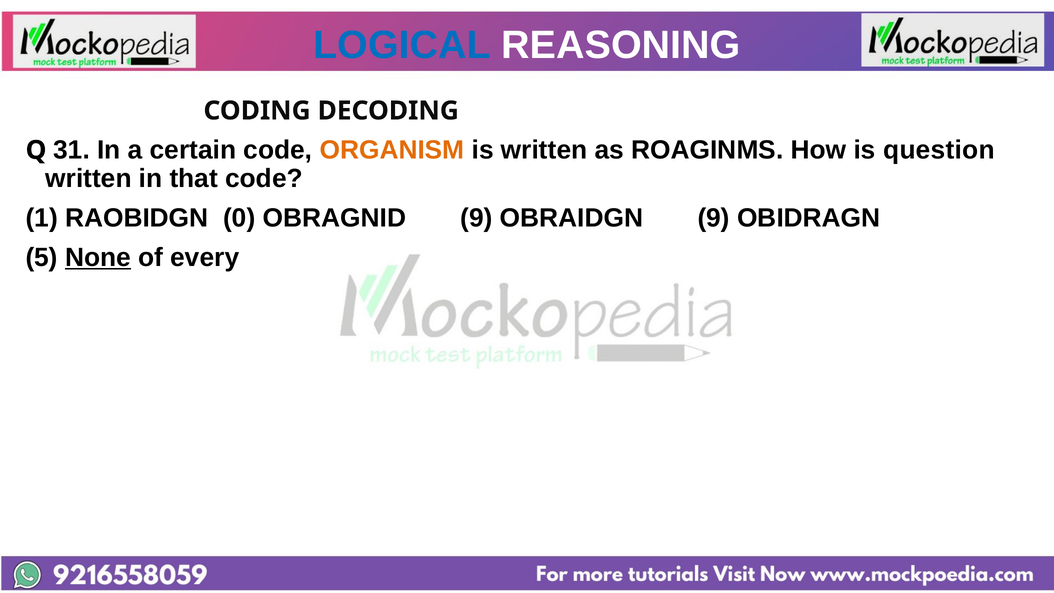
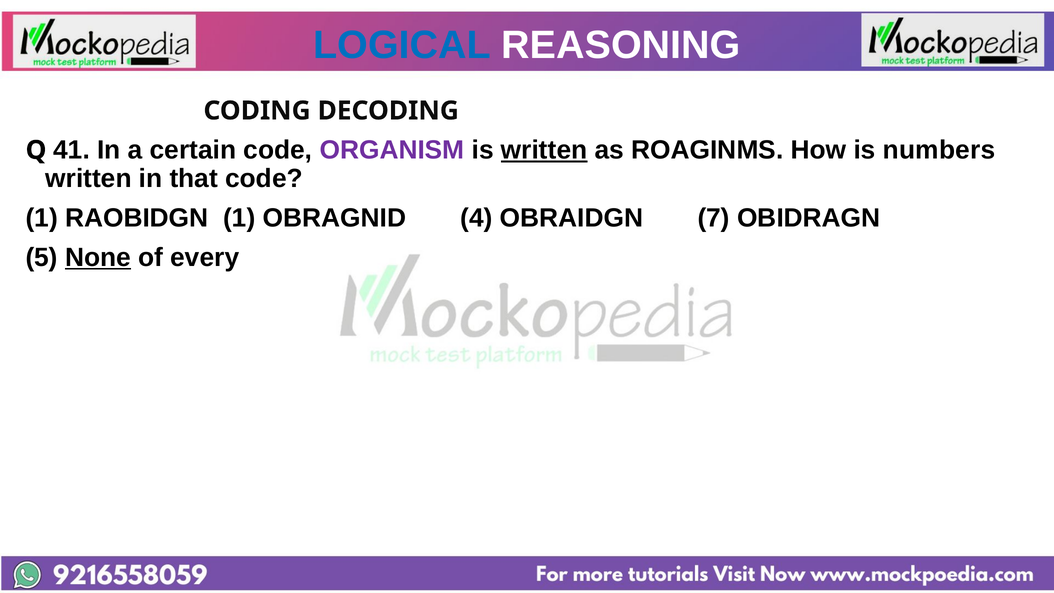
31: 31 -> 41
ORGANISM colour: orange -> purple
written at (544, 150) underline: none -> present
question: question -> numbers
RAOBIDGN 0: 0 -> 1
OBRAGNID 9: 9 -> 4
OBRAIDGN 9: 9 -> 7
